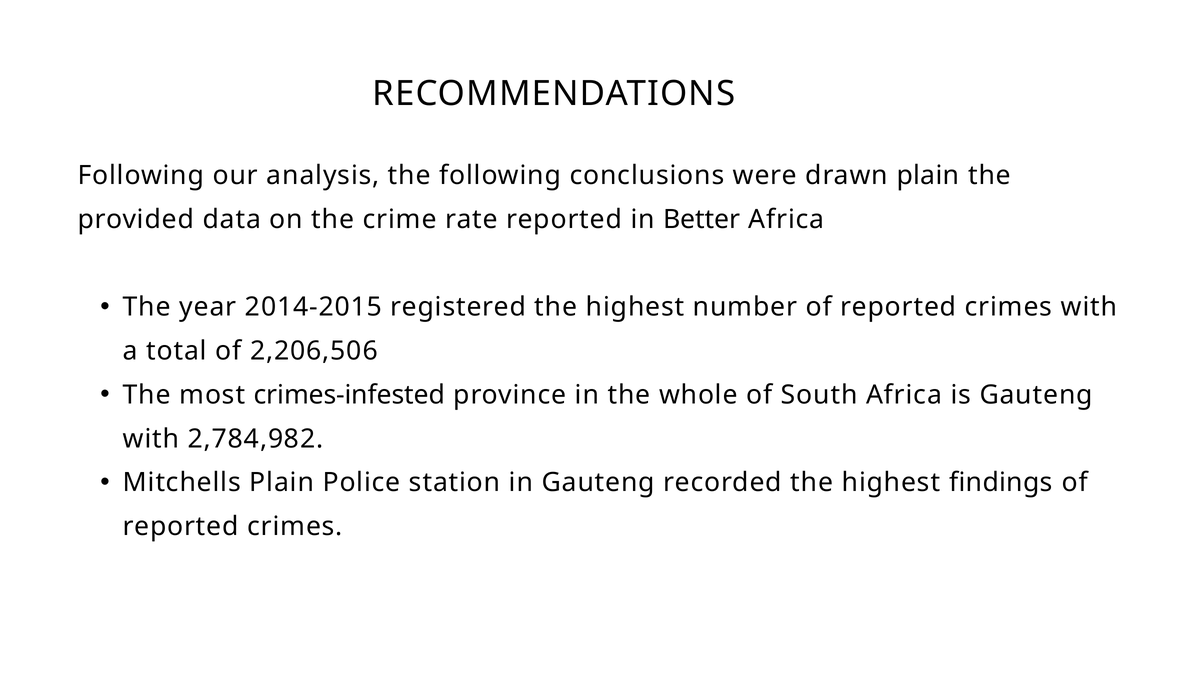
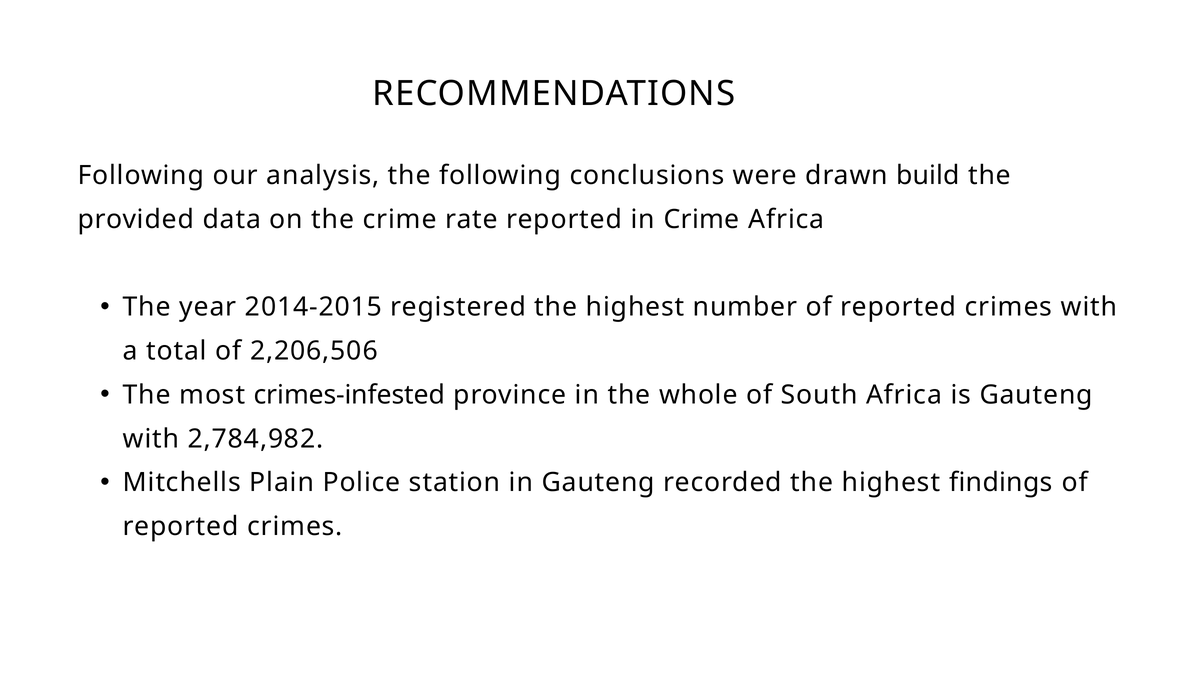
drawn plain: plain -> build
in Better: Better -> Crime
